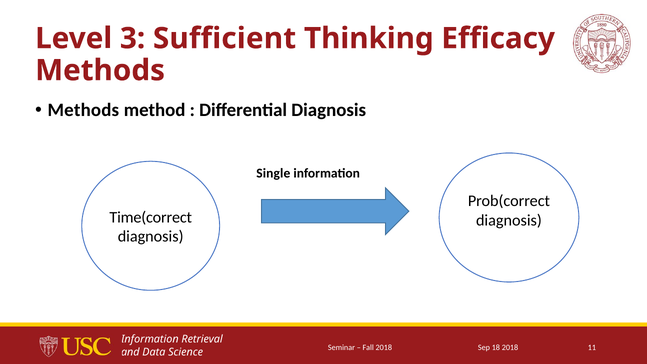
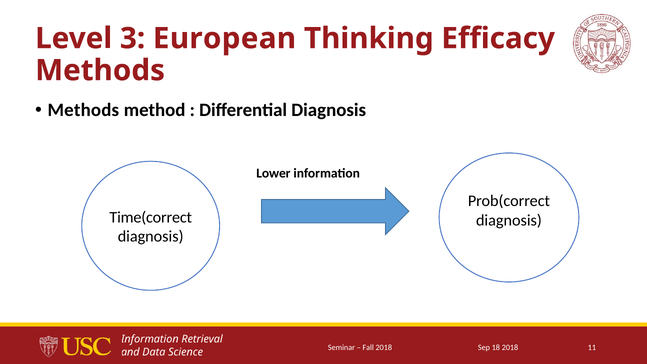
Sufficient: Sufficient -> European
Single: Single -> Lower
